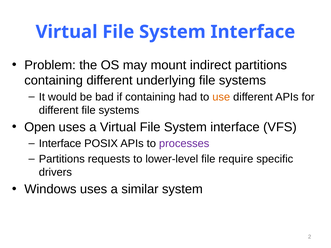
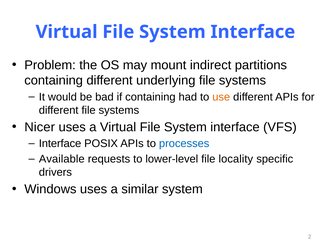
Open: Open -> Nicer
processes colour: purple -> blue
Partitions at (62, 159): Partitions -> Available
require: require -> locality
